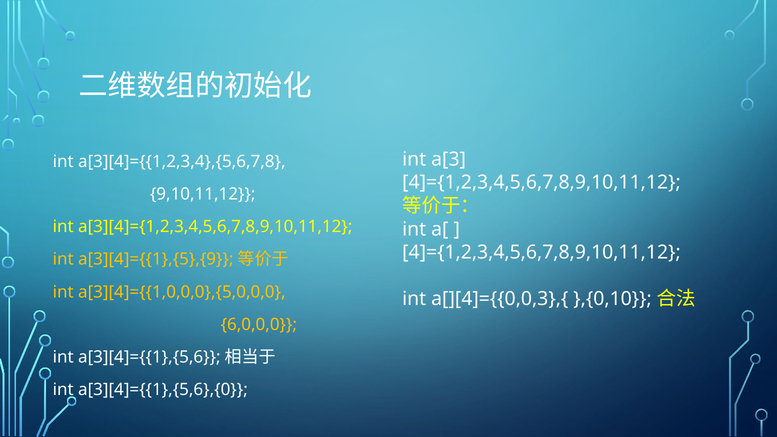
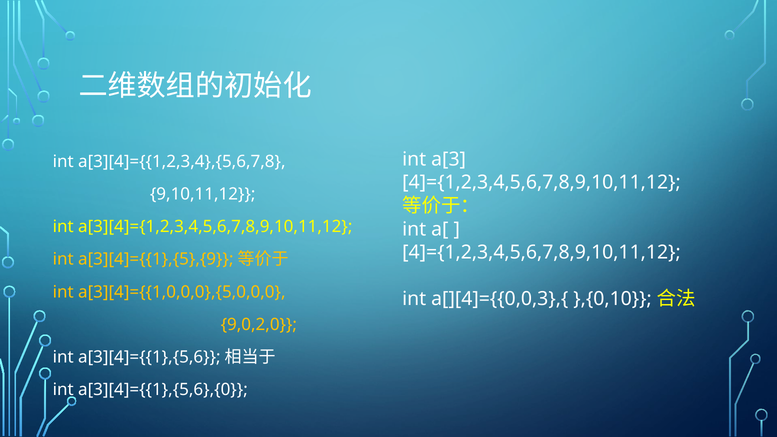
6,0,0,0: 6,0,0,0 -> 9,0,2,0
